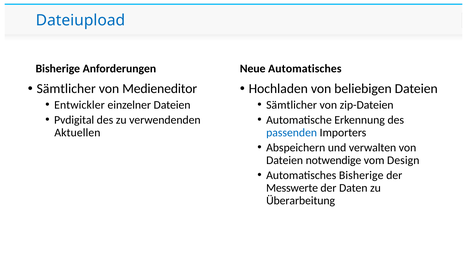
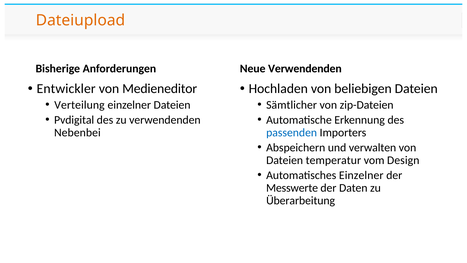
Dateiupload colour: blue -> orange
Neue Automatisches: Automatisches -> Verwendenden
Sämtlicher at (66, 89): Sämtlicher -> Entwickler
Entwickler: Entwickler -> Verteilung
Aktuellen: Aktuellen -> Nebenbei
notwendige: notwendige -> temperatur
Automatisches Bisherige: Bisherige -> Einzelner
